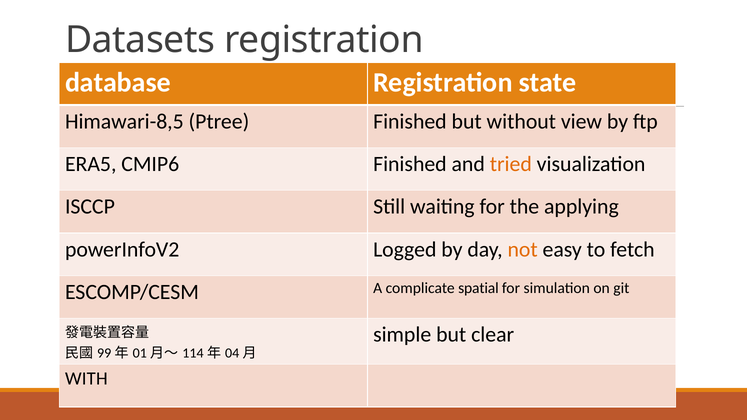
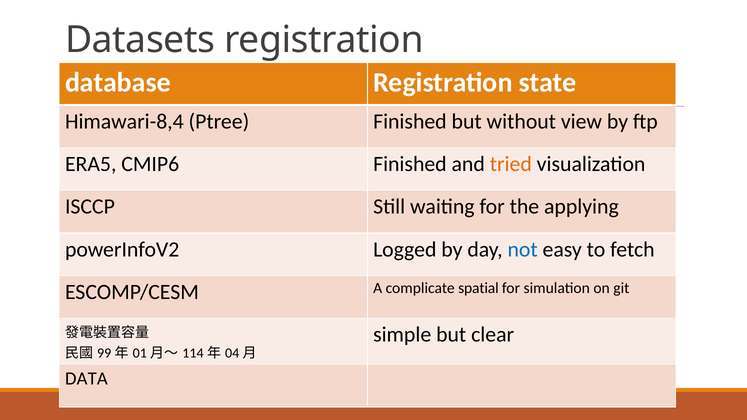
Himawari-8,5: Himawari-8,5 -> Himawari-8,4
not colour: orange -> blue
WITH: WITH -> DATA
